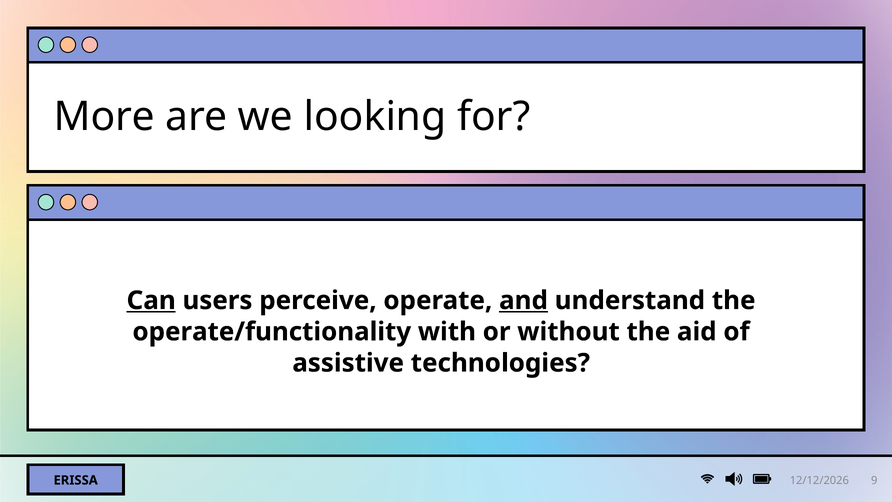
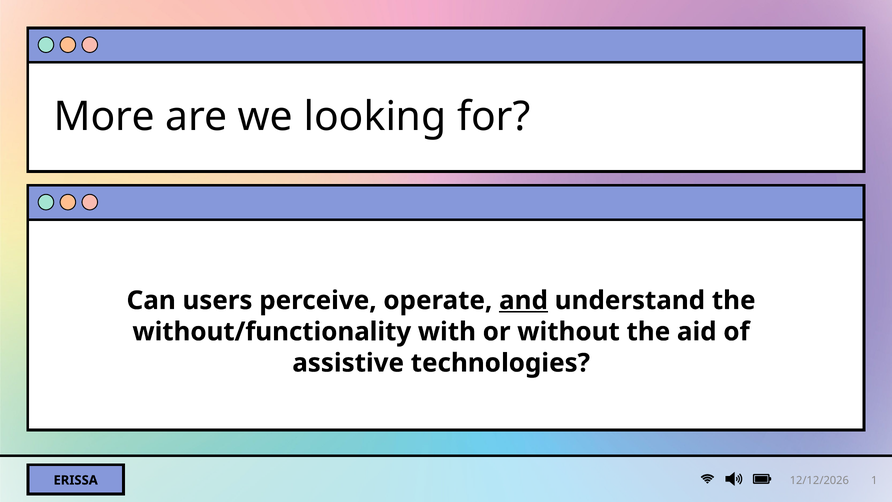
Can underline: present -> none
operate/functionality: operate/functionality -> without/functionality
9: 9 -> 1
